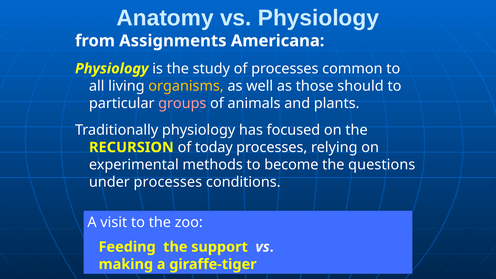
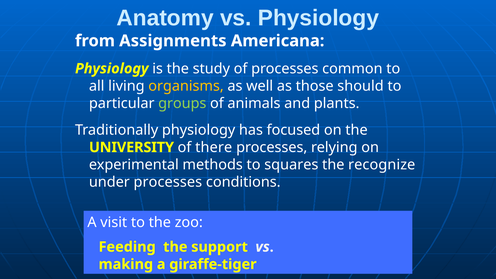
groups colour: pink -> light green
RECURSION: RECURSION -> UNIVERSITY
today: today -> there
become: become -> squares
questions: questions -> recognize
